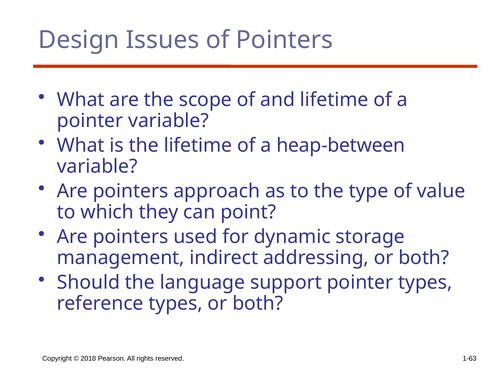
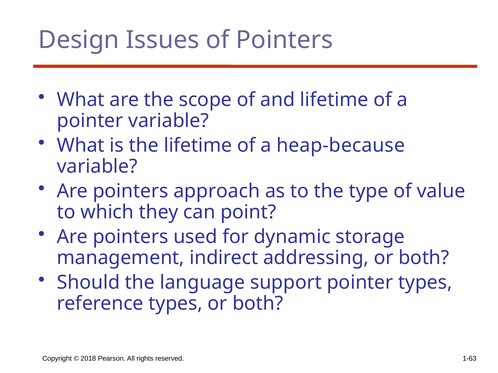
heap-between: heap-between -> heap-because
